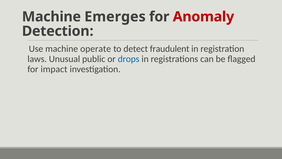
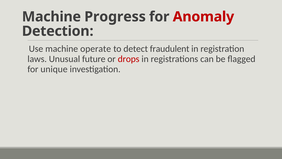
Emerges: Emerges -> Progress
public: public -> future
drops colour: blue -> red
impact: impact -> unique
